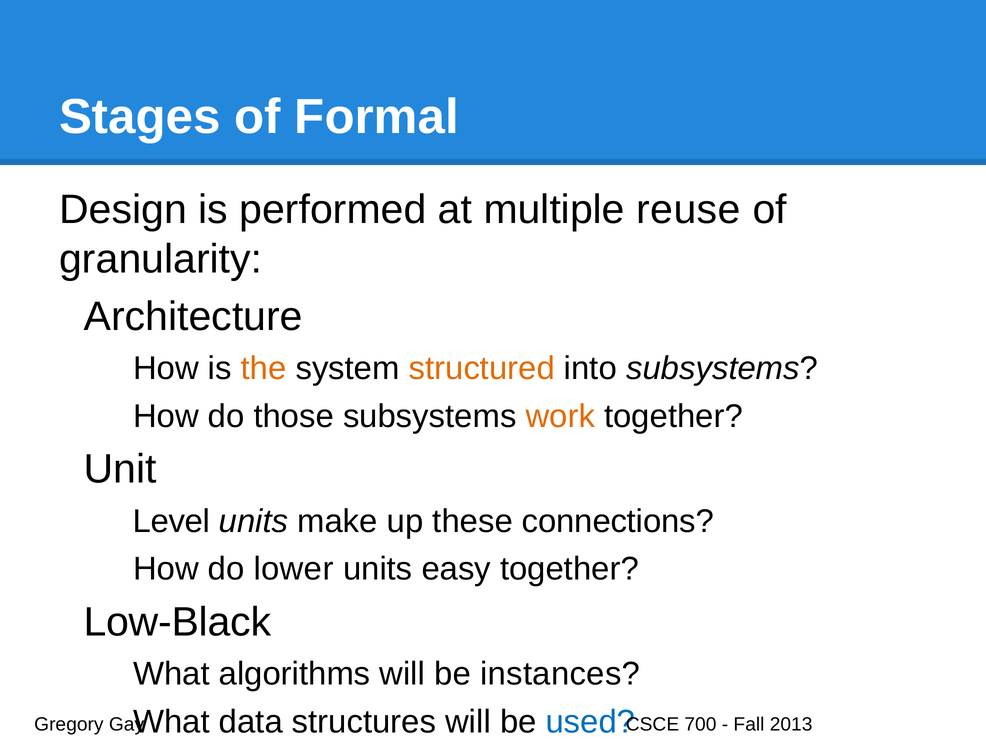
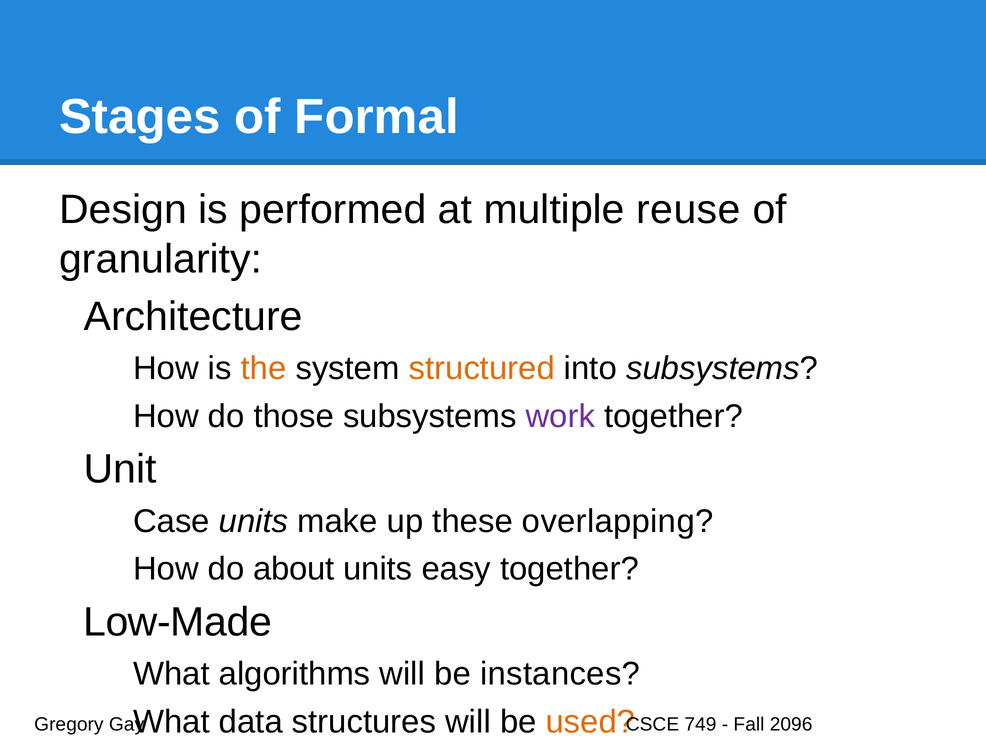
work colour: orange -> purple
Level: Level -> Case
connections: connections -> overlapping
lower: lower -> about
Low-Black: Low-Black -> Low-Made
used colour: blue -> orange
700: 700 -> 749
2013: 2013 -> 2096
